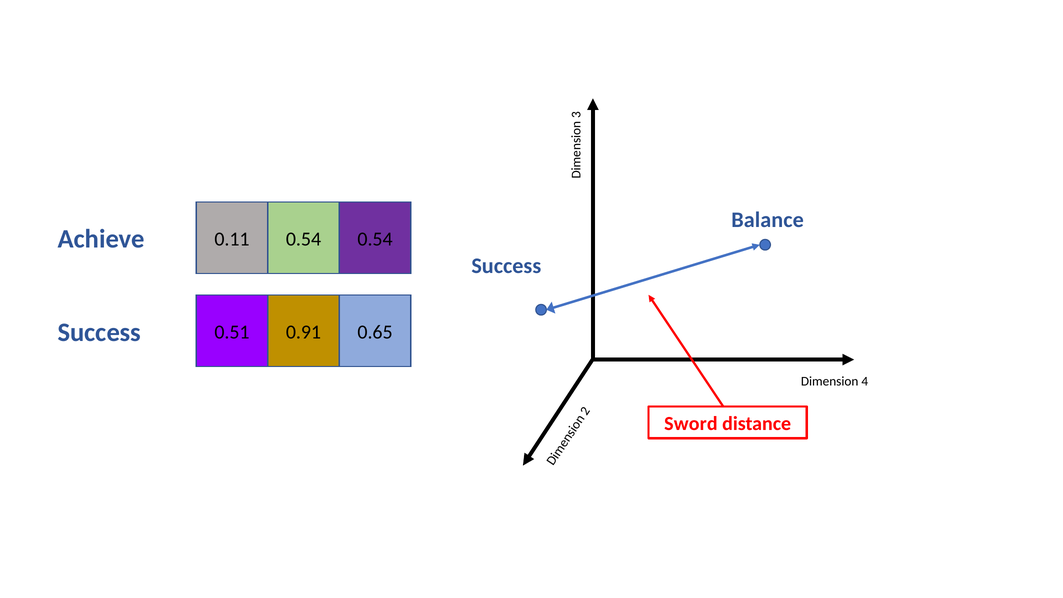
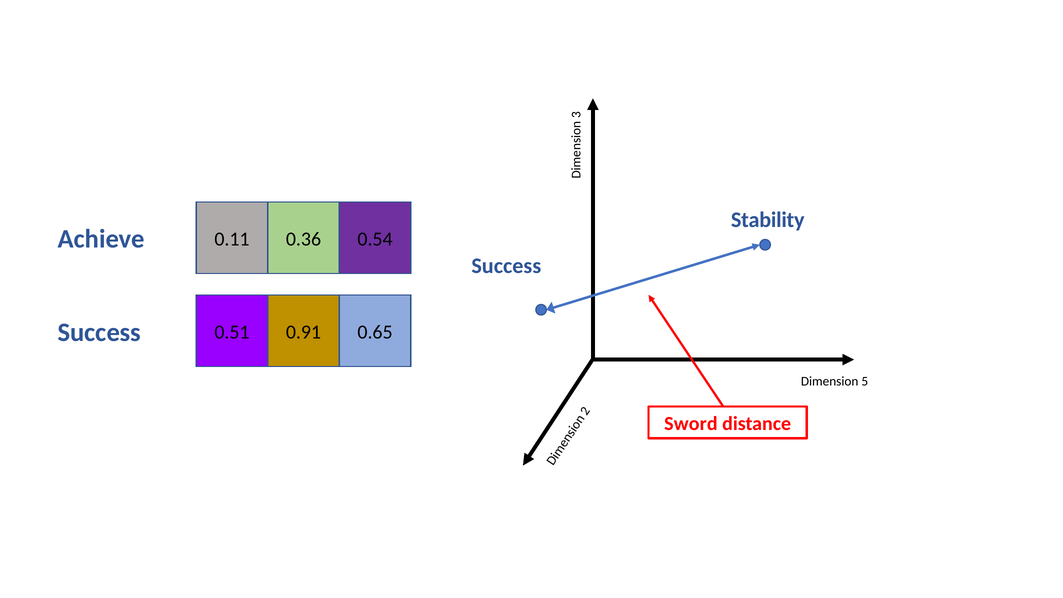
Balance: Balance -> Stability
0.11 0.54: 0.54 -> 0.36
4: 4 -> 5
